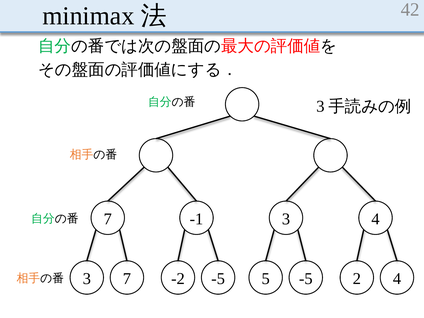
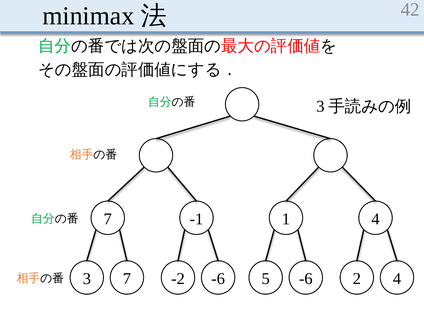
-1 3: 3 -> 1
-5 at (218, 279): -5 -> -6
-5 at (306, 279): -5 -> -6
